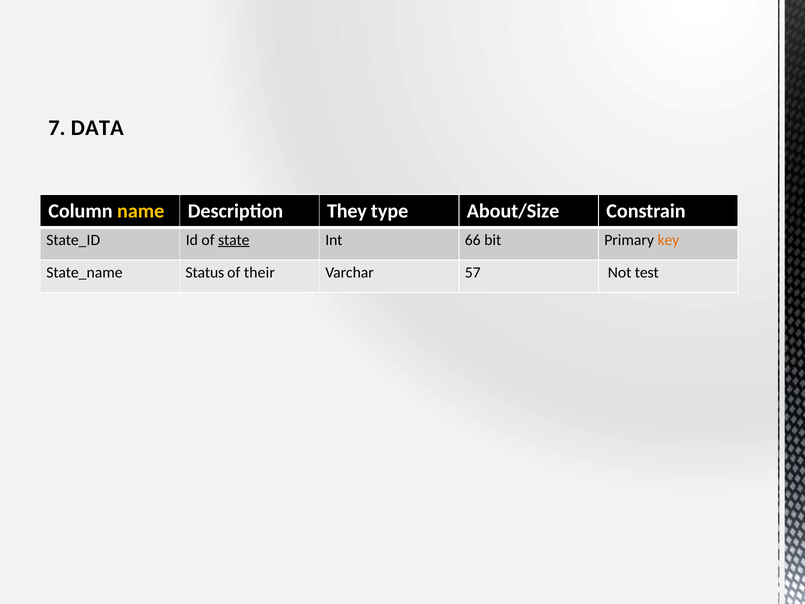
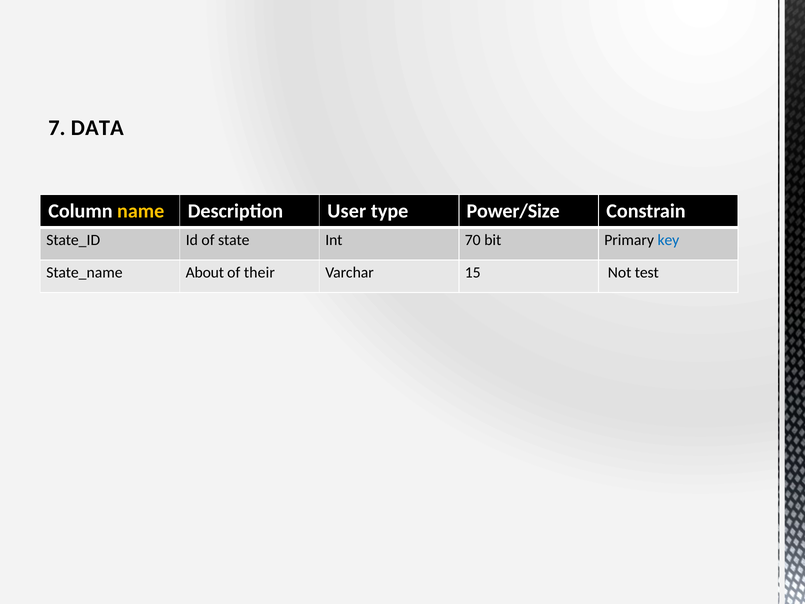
They: They -> User
About/Size: About/Size -> Power/Size
state underline: present -> none
66: 66 -> 70
key colour: orange -> blue
Status: Status -> About
57: 57 -> 15
